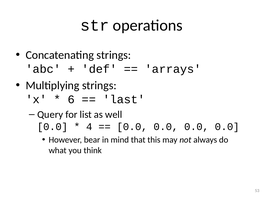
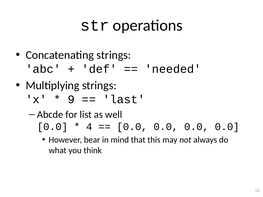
arrays: arrays -> needed
6: 6 -> 9
Query: Query -> Abcde
